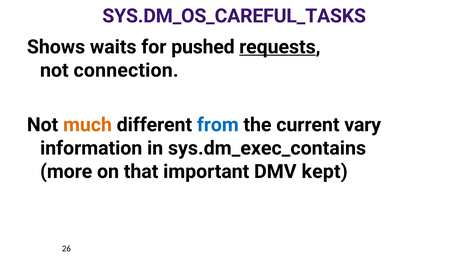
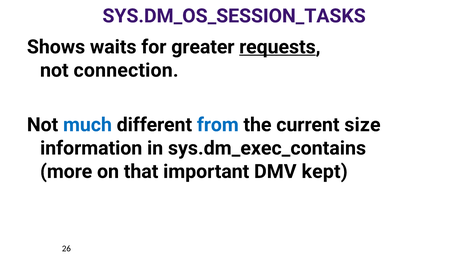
SYS.DM_OS_CAREFUL_TASKS: SYS.DM_OS_CAREFUL_TASKS -> SYS.DM_OS_SESSION_TASKS
pushed: pushed -> greater
much colour: orange -> blue
vary: vary -> size
